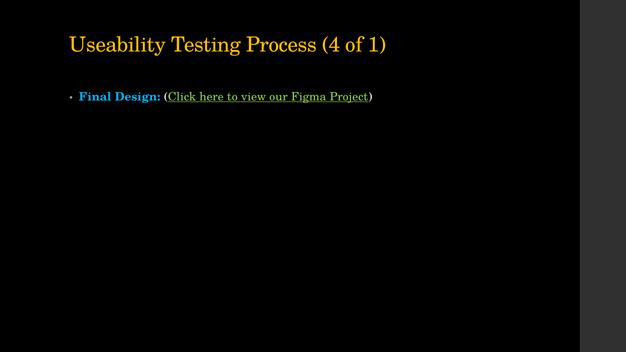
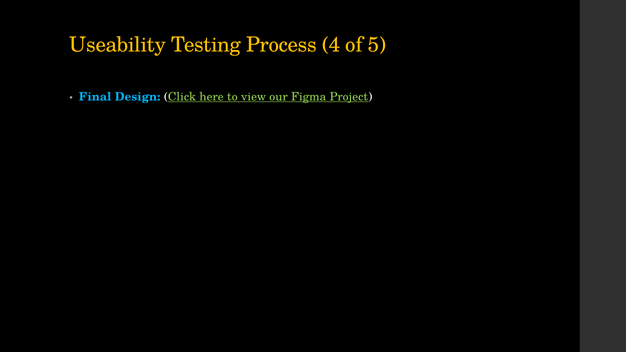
1: 1 -> 5
